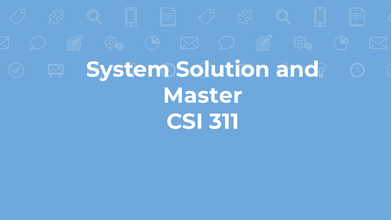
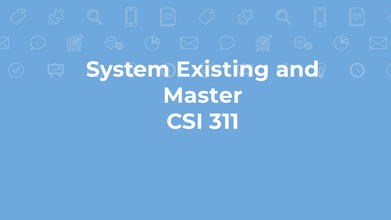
Solution: Solution -> Existing
